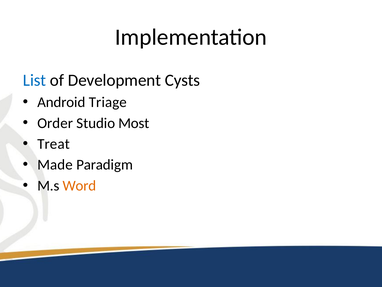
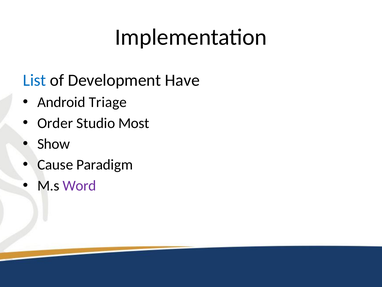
Cysts: Cysts -> Have
Treat: Treat -> Show
Made: Made -> Cause
Word colour: orange -> purple
